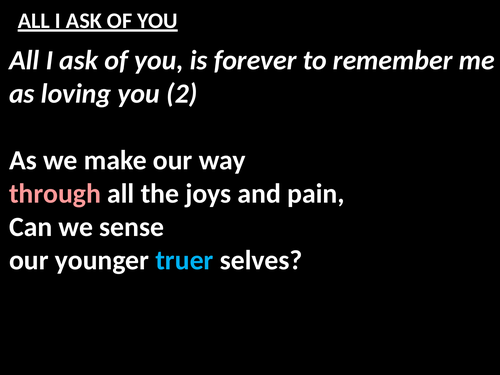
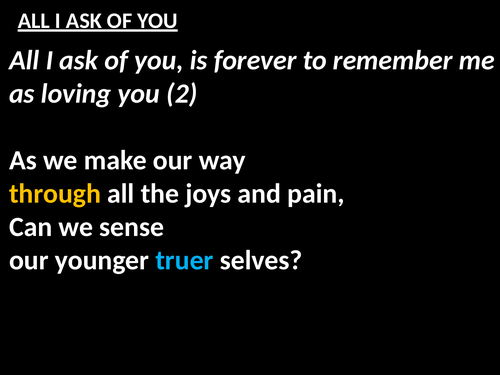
through colour: pink -> yellow
